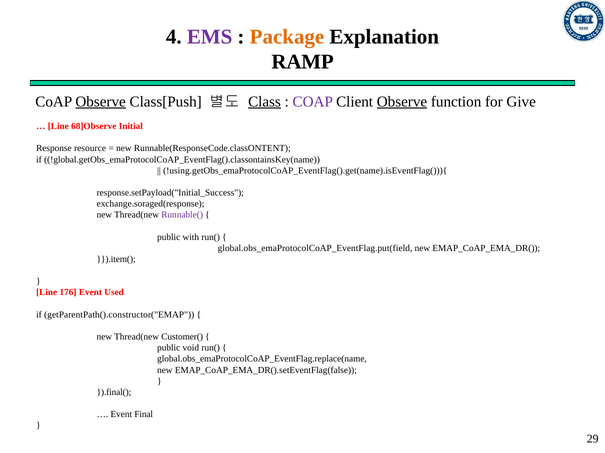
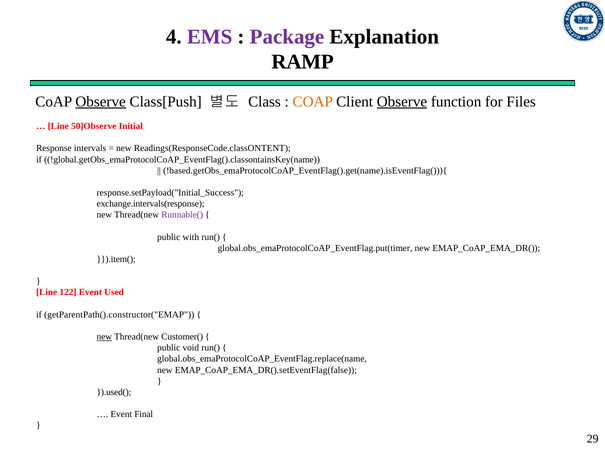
Package colour: orange -> purple
Class underline: present -> none
COAP at (313, 102) colour: purple -> orange
Give: Give -> Files
68]Observe: 68]Observe -> 50]Observe
resource: resource -> intervals
Runnable(ResponseCode.classONTENT: Runnable(ResponseCode.classONTENT -> Readings(ResponseCode.classONTENT
!using.getObs_emaProtocolCoAP_EventFlag().get(name).isEventFlag())){: !using.getObs_emaProtocolCoAP_EventFlag().get(name).isEventFlag())){ -> !based.getObs_emaProtocolCoAP_EventFlag().get(name).isEventFlag())){
exchange.soraged(response: exchange.soraged(response -> exchange.intervals(response
global.obs_emaProtocolCoAP_EventFlag.put(field: global.obs_emaProtocolCoAP_EventFlag.put(field -> global.obs_emaProtocolCoAP_EventFlag.put(timer
176: 176 -> 122
new at (104, 337) underline: none -> present
}).final(: }).final( -> }).used(
